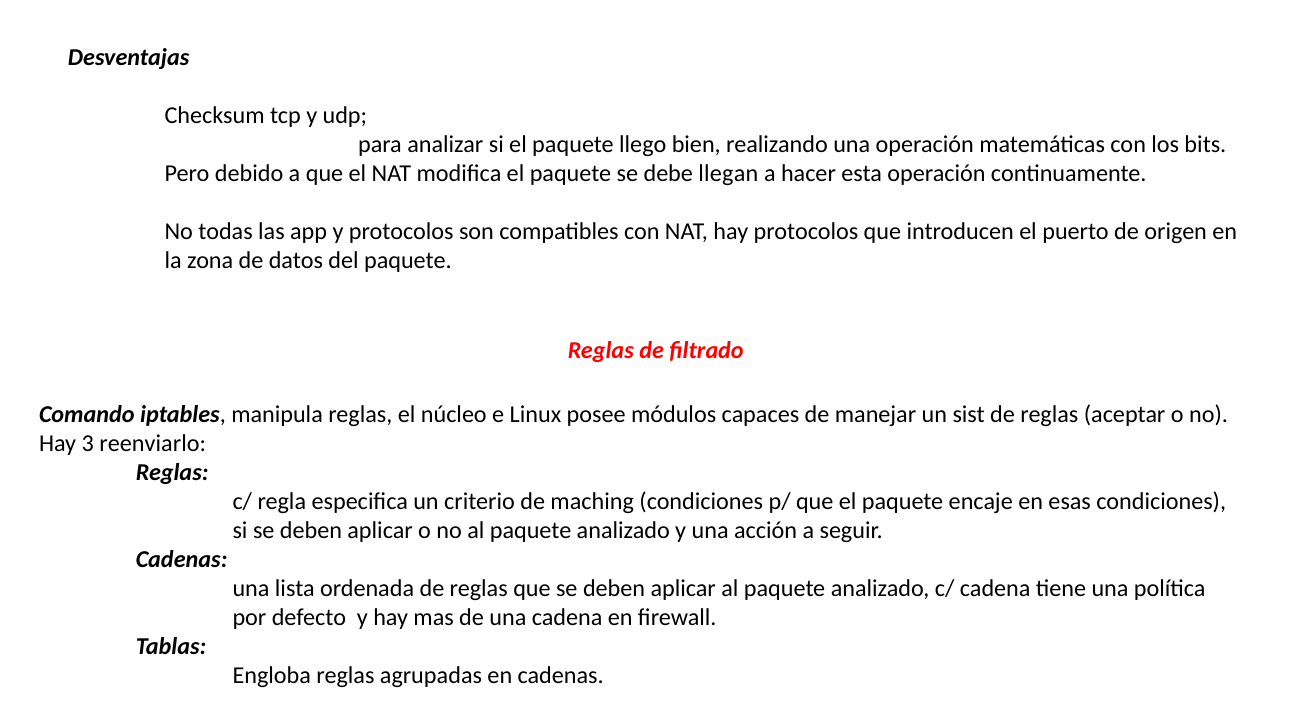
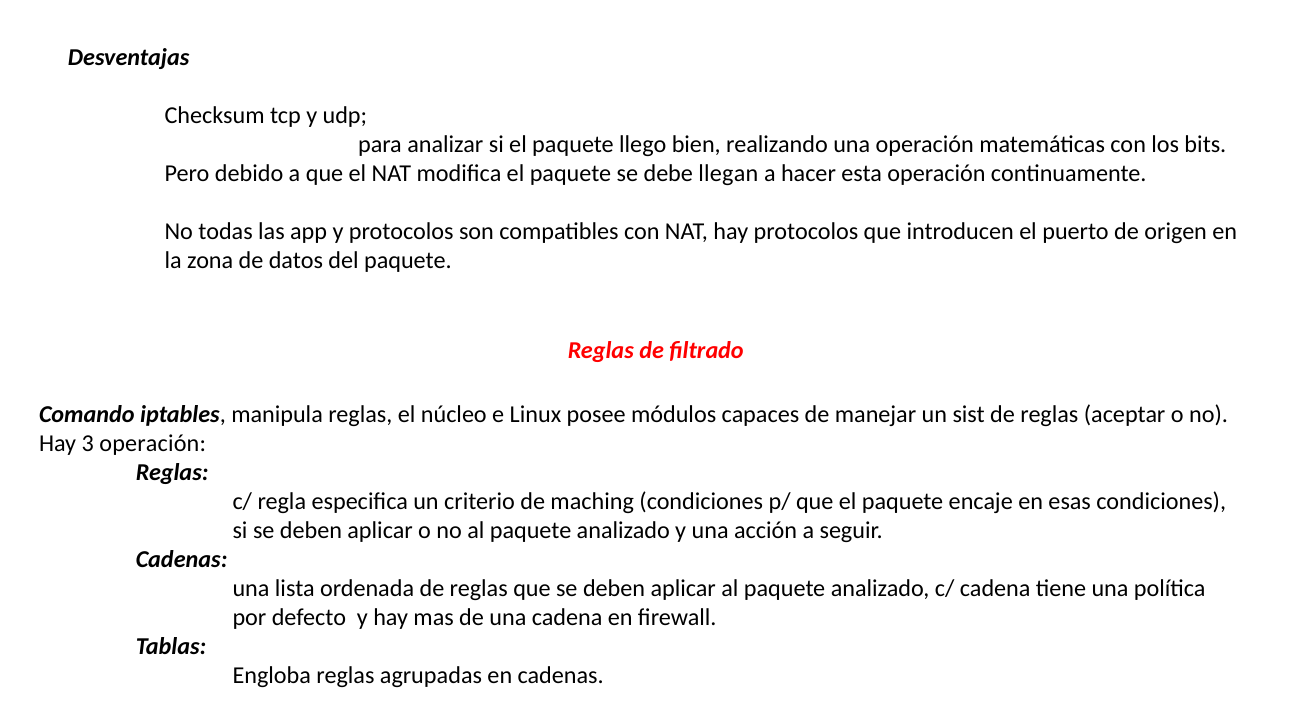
3 reenviarlo: reenviarlo -> operación
